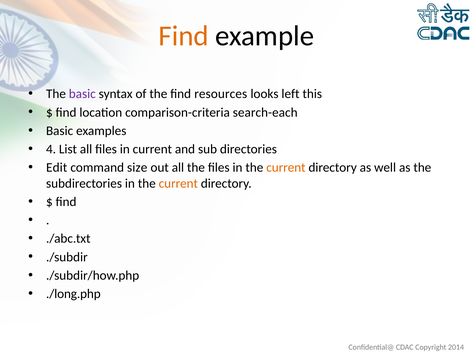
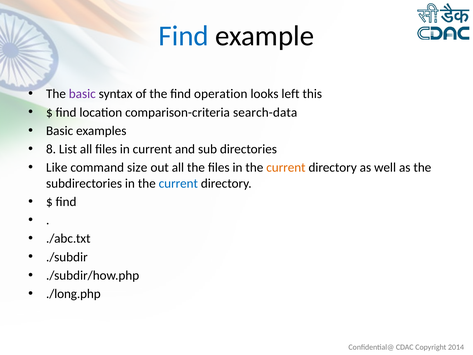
Find at (184, 36) colour: orange -> blue
resources: resources -> operation
search-each: search-each -> search-data
4: 4 -> 8
Edit: Edit -> Like
current at (178, 183) colour: orange -> blue
